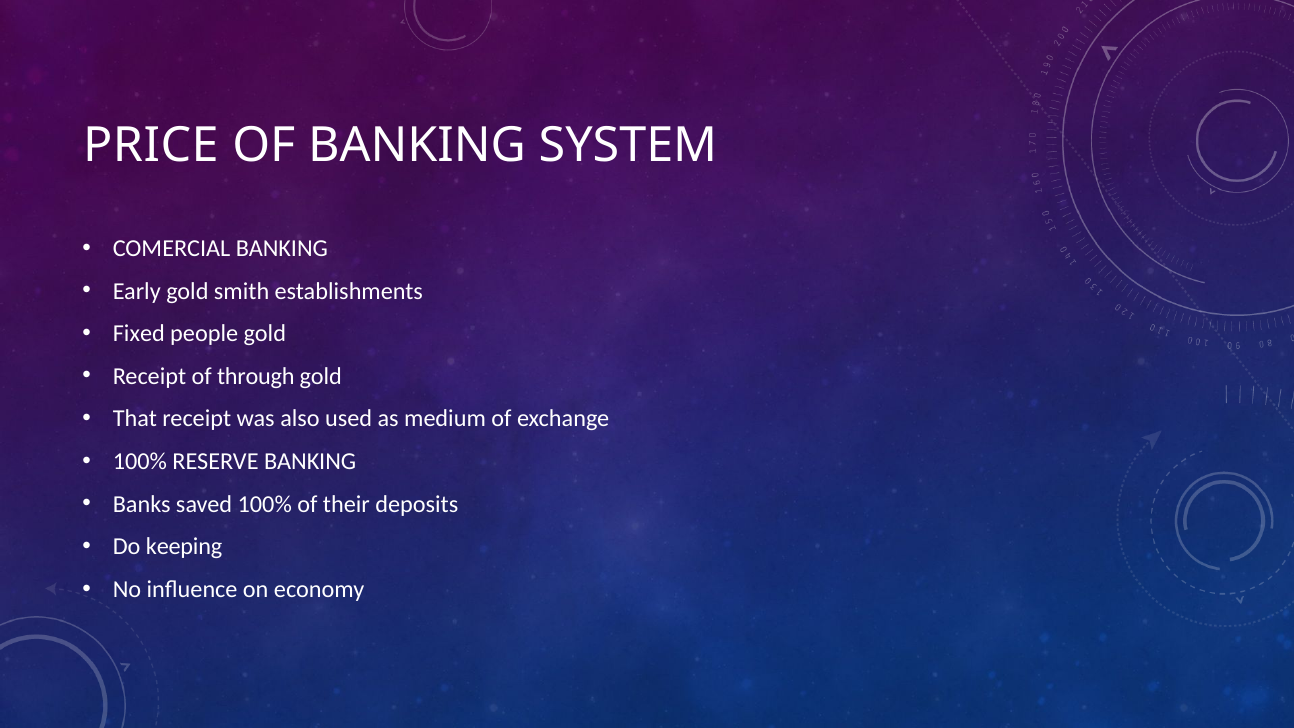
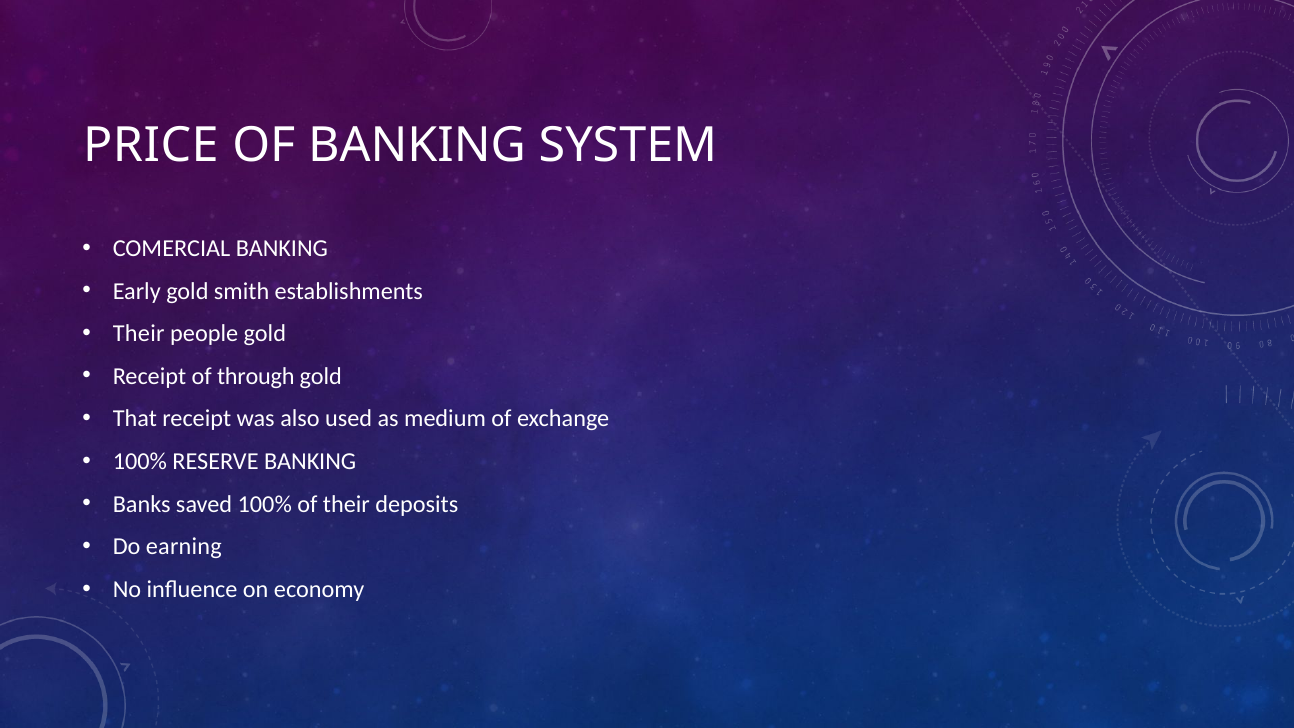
Fixed at (139, 334): Fixed -> Their
keeping: keeping -> earning
